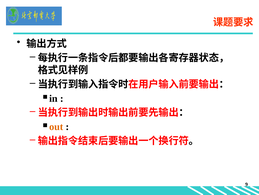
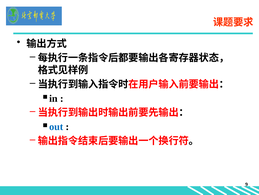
out colour: orange -> blue
